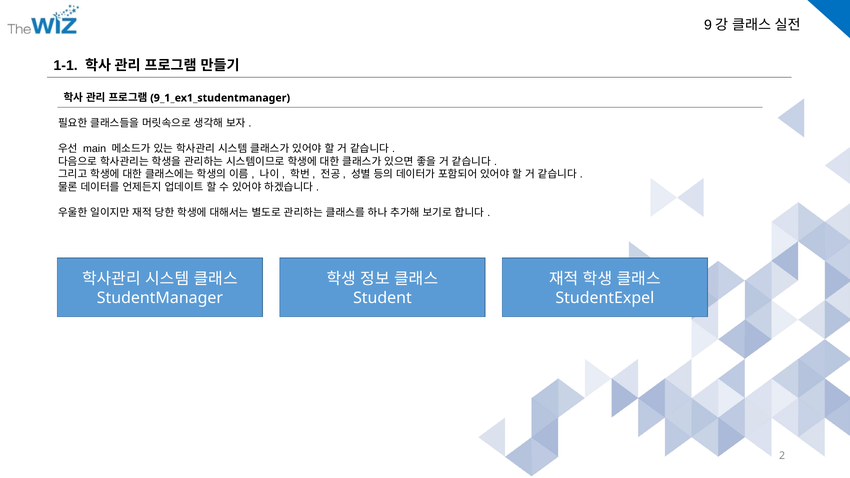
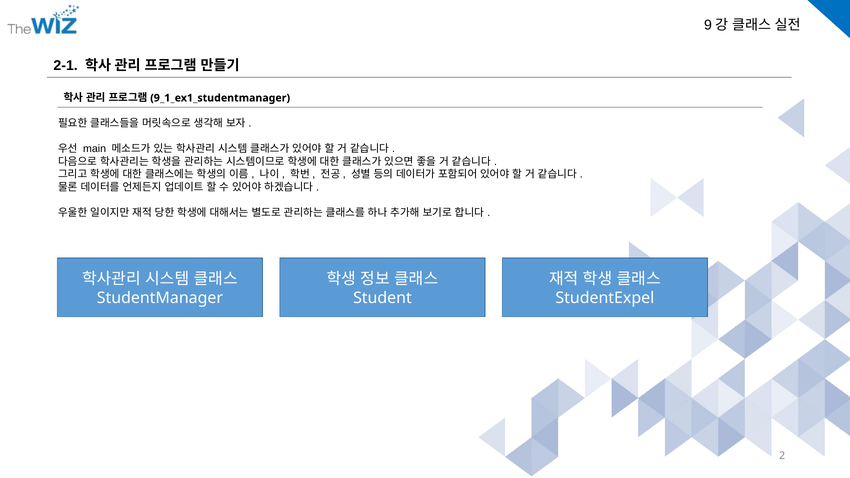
1-1: 1-1 -> 2-1
